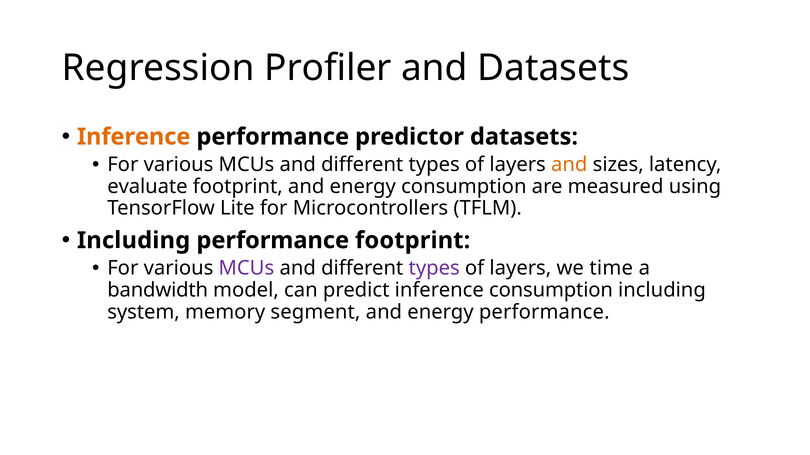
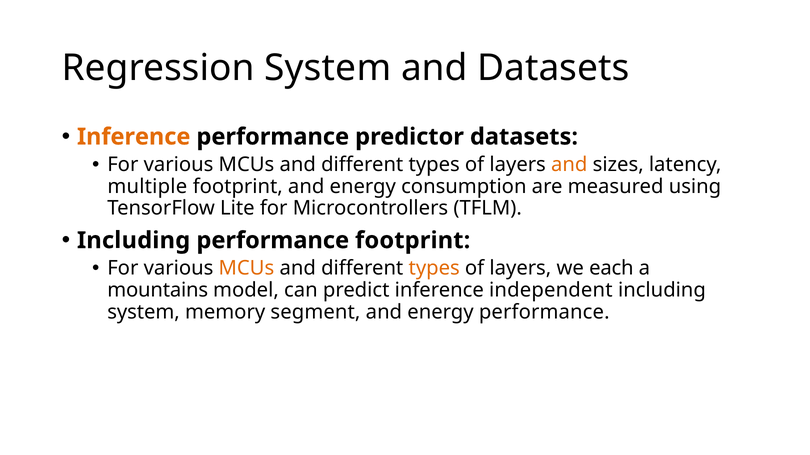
Regression Profiler: Profiler -> System
evaluate: evaluate -> multiple
MCUs at (246, 269) colour: purple -> orange
types at (434, 269) colour: purple -> orange
time: time -> each
bandwidth: bandwidth -> mountains
inference consumption: consumption -> independent
